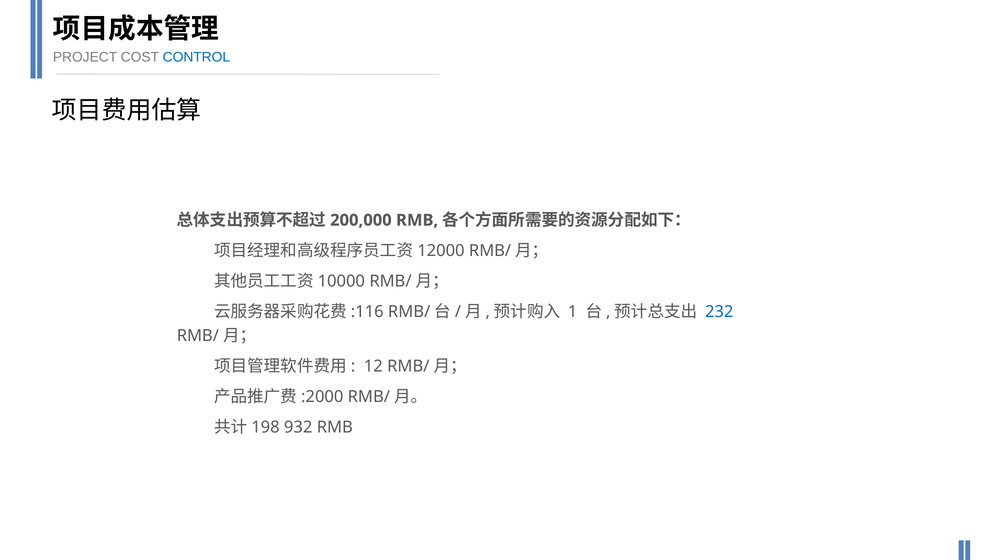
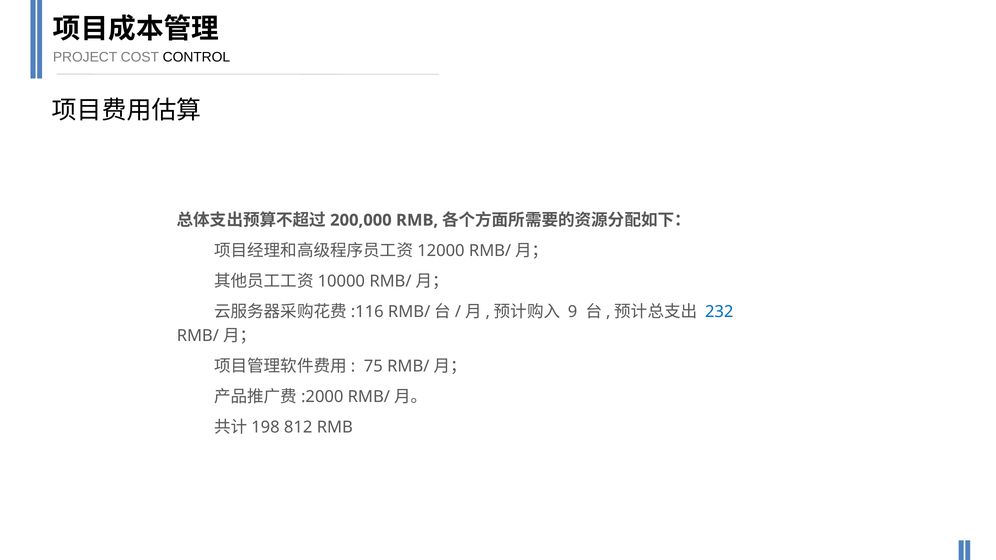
CONTROL colour: blue -> black
1: 1 -> 9
12: 12 -> 75
932: 932 -> 812
